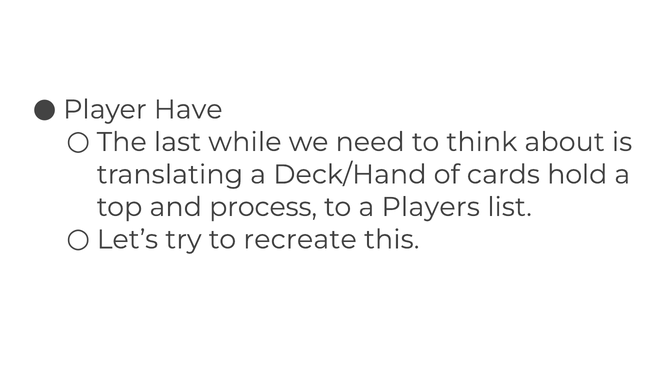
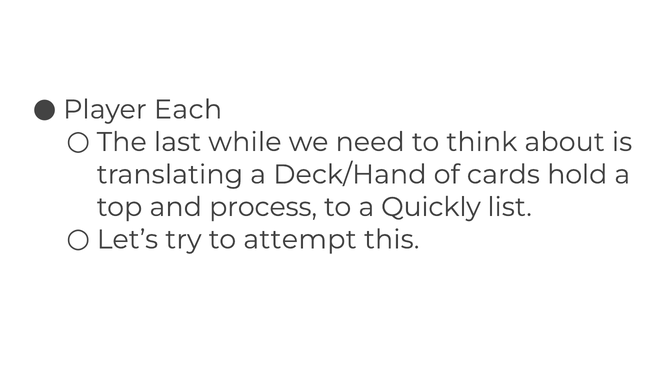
Have: Have -> Each
Players: Players -> Quickly
recreate: recreate -> attempt
